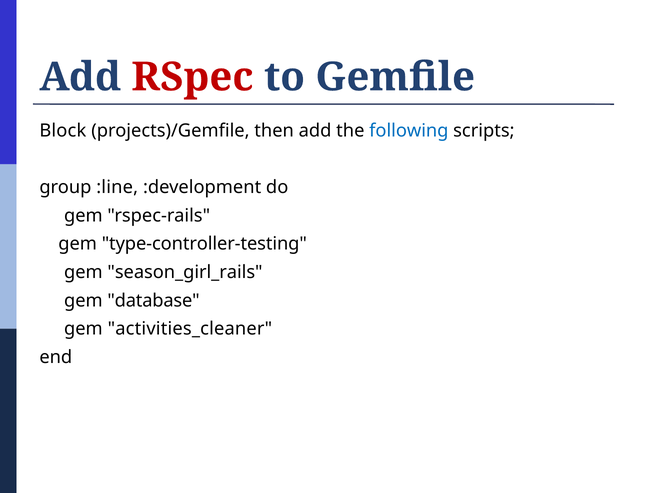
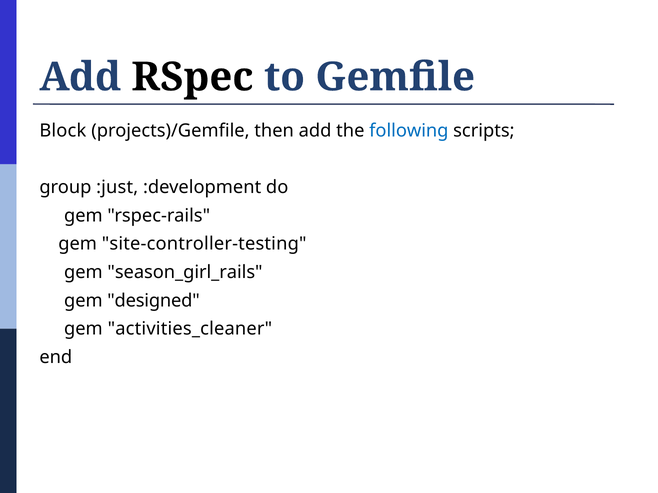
RSpec colour: red -> black
:line: :line -> :just
type-controller-testing: type-controller-testing -> site-controller-testing
database: database -> designed
